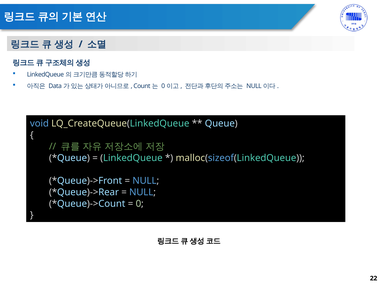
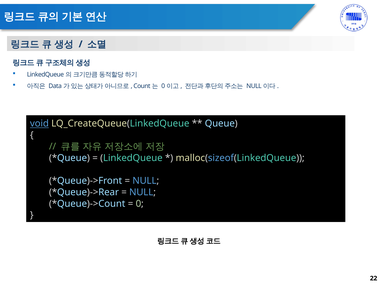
void underline: none -> present
